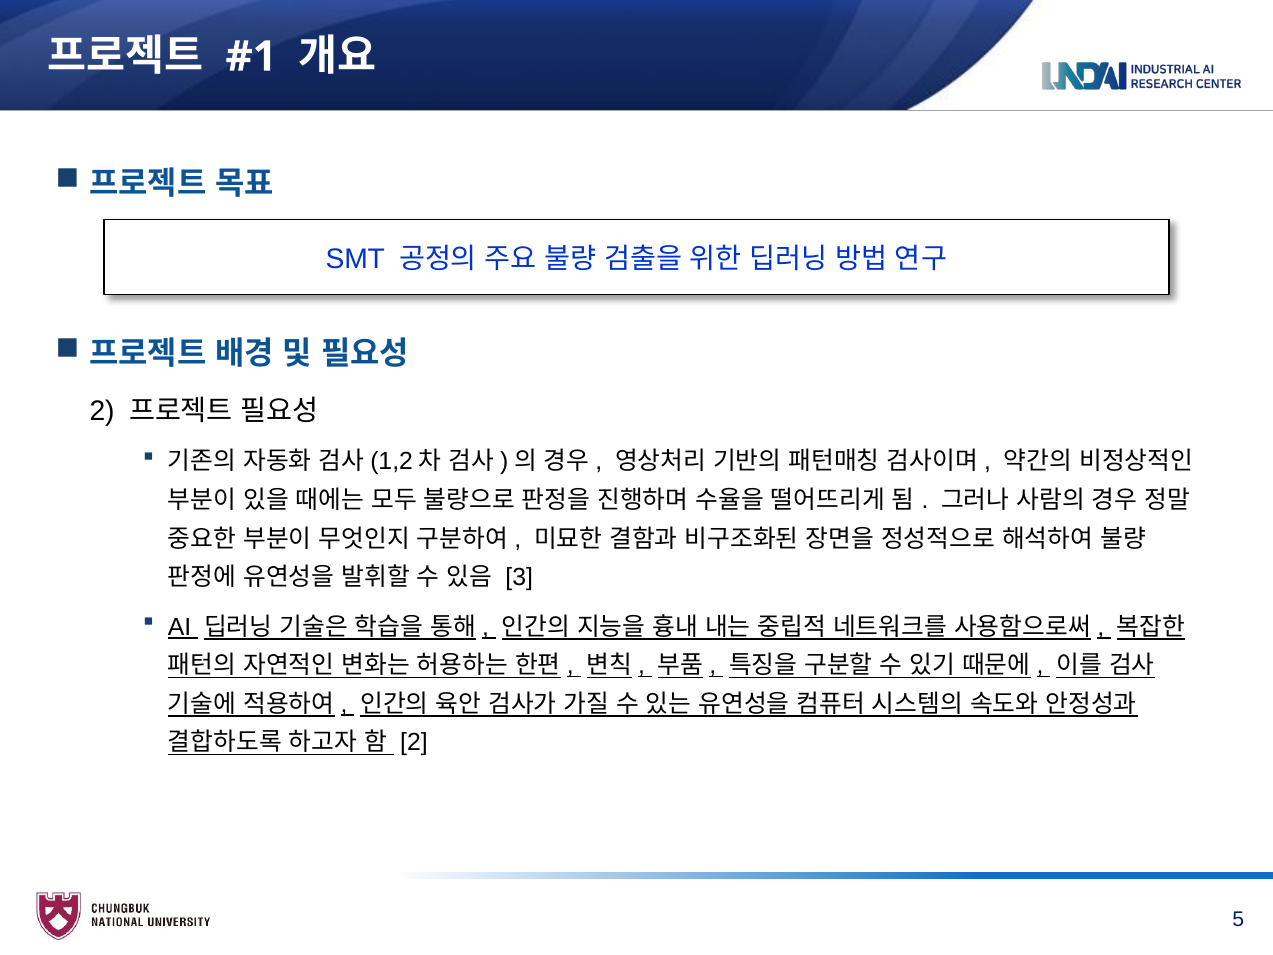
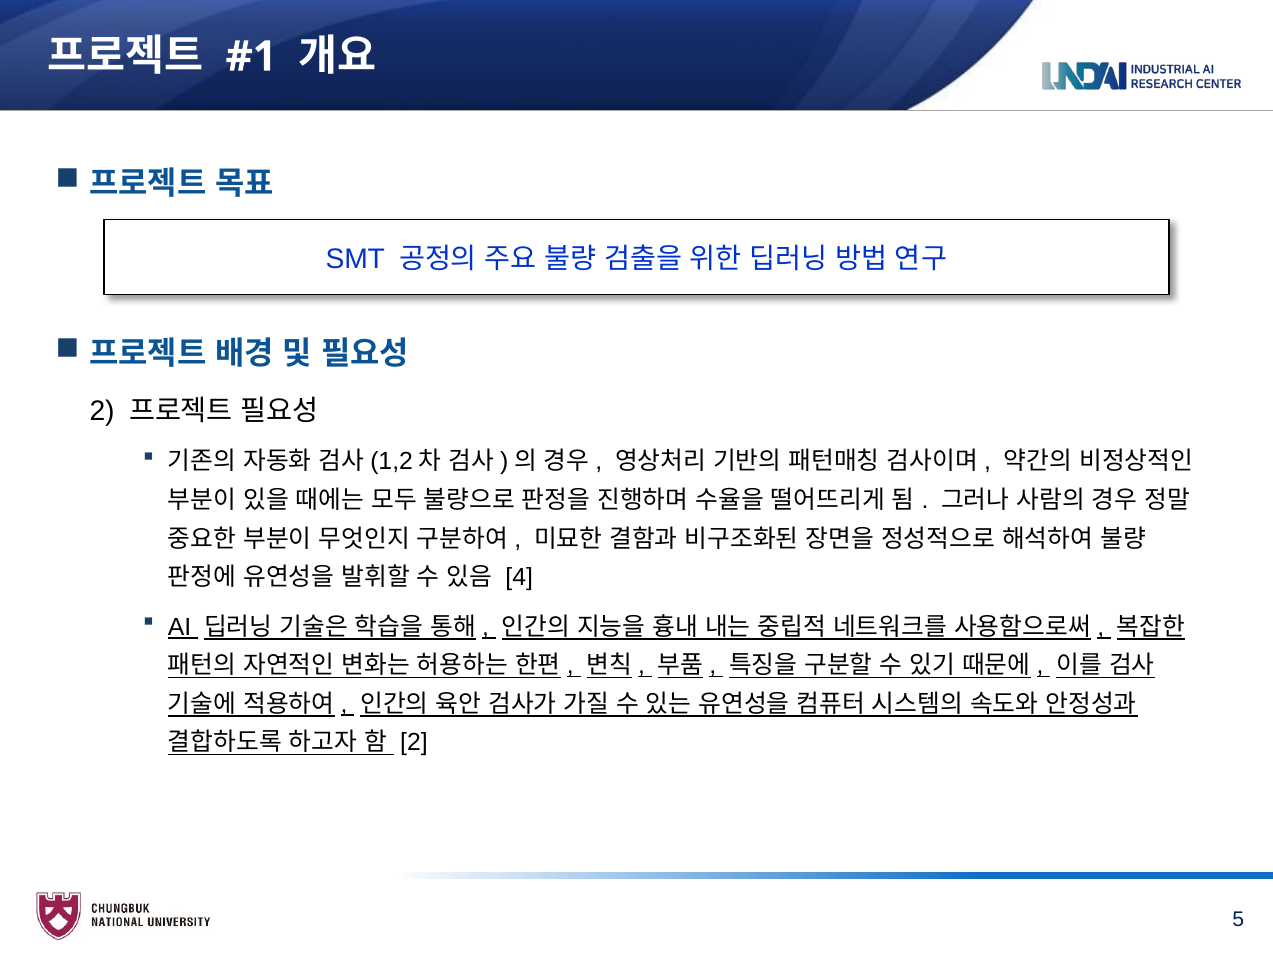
3: 3 -> 4
